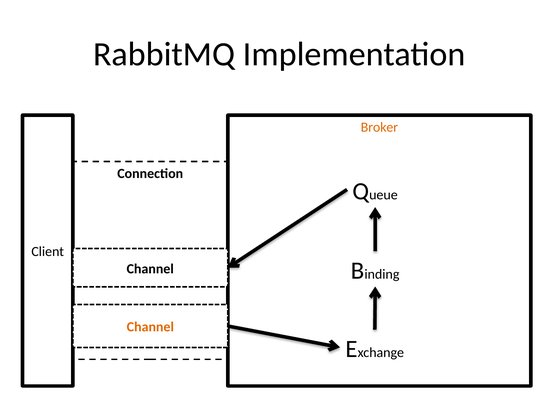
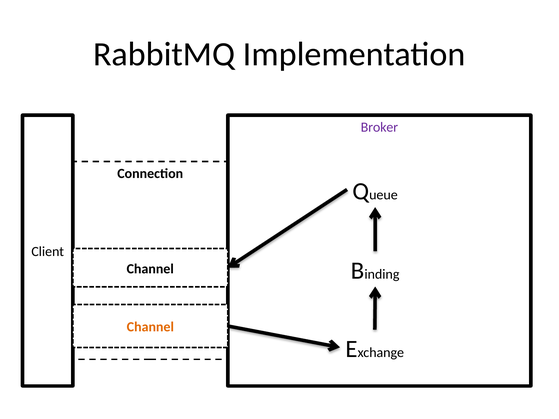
Broker colour: orange -> purple
